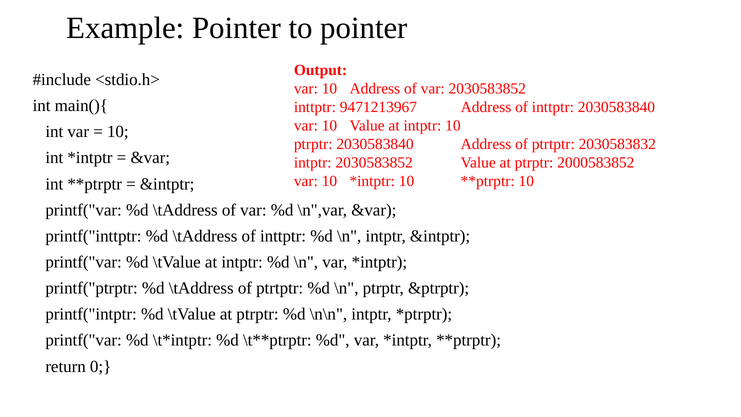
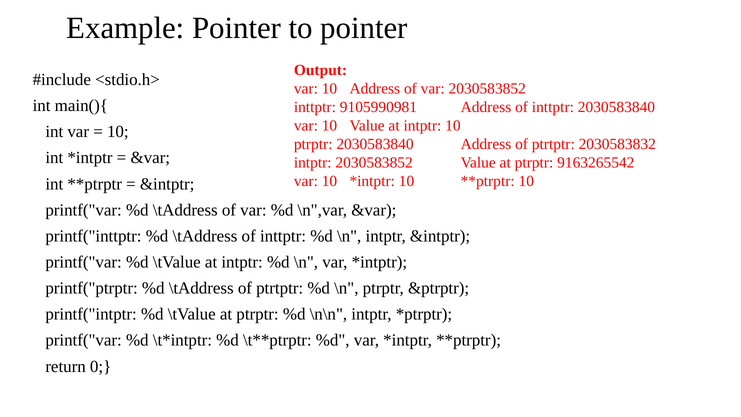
9471213967: 9471213967 -> 9105990981
2000583852: 2000583852 -> 9163265542
